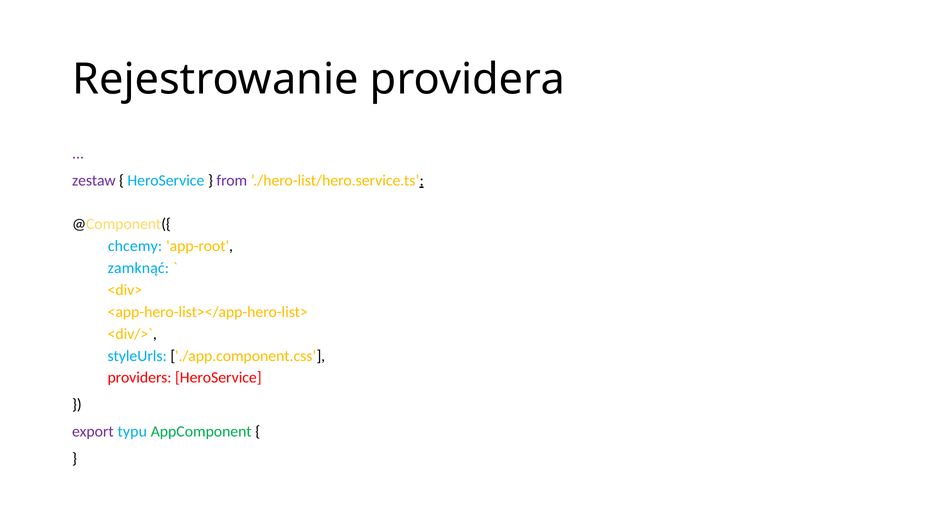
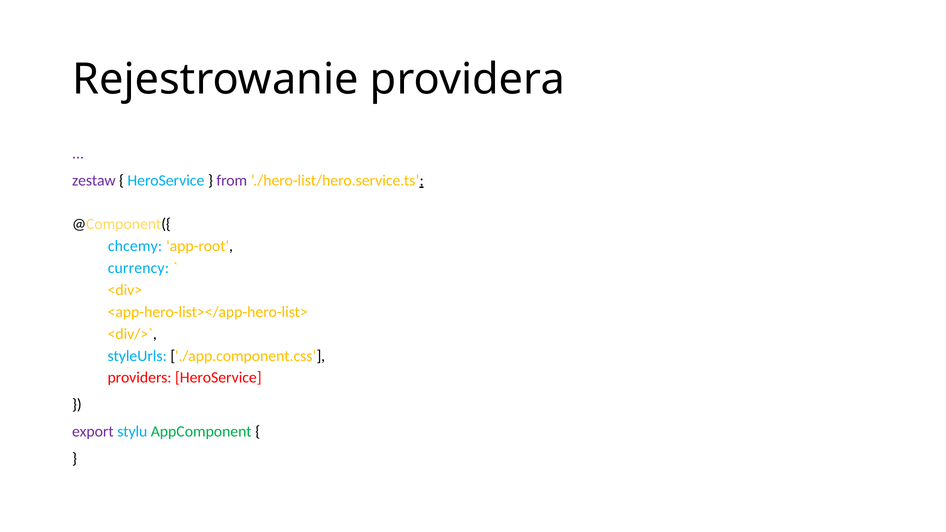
zamknąć: zamknąć -> currency
typu: typu -> stylu
